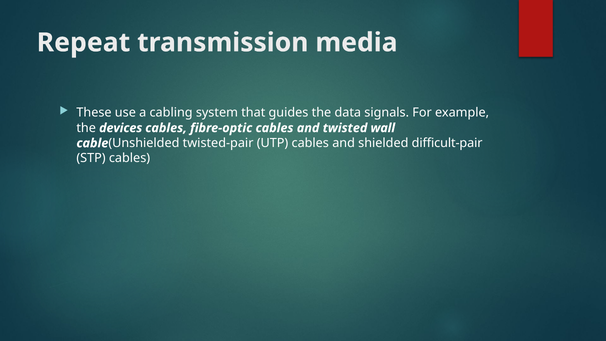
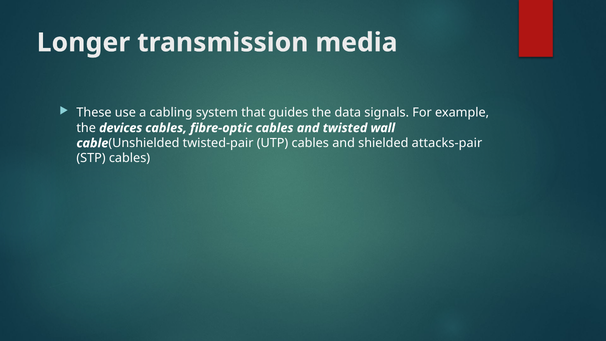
Repeat: Repeat -> Longer
difficult-pair: difficult-pair -> attacks-pair
